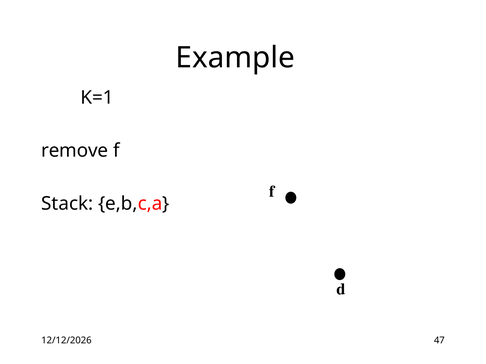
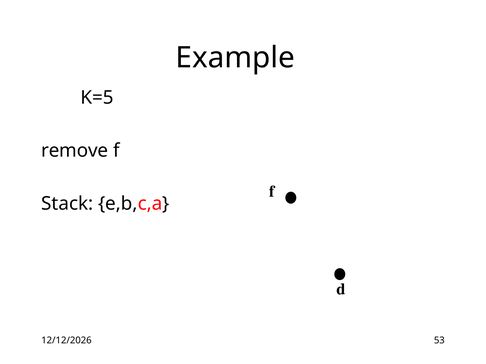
K=1: K=1 -> K=5
47: 47 -> 53
